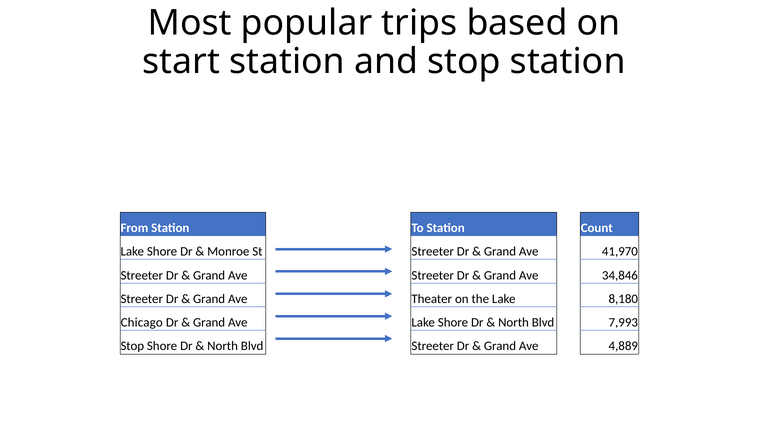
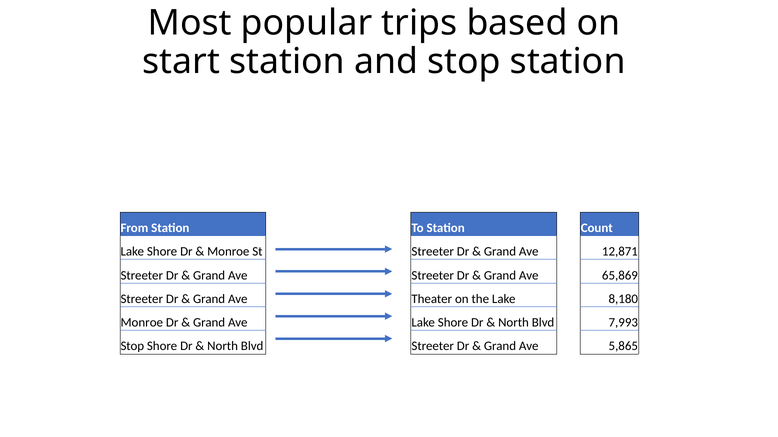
41,970: 41,970 -> 12,871
34,846: 34,846 -> 65,869
Chicago at (142, 323): Chicago -> Monroe
4,889: 4,889 -> 5,865
